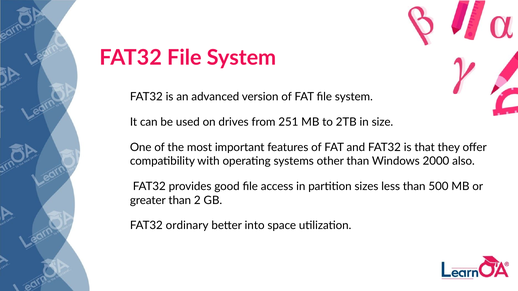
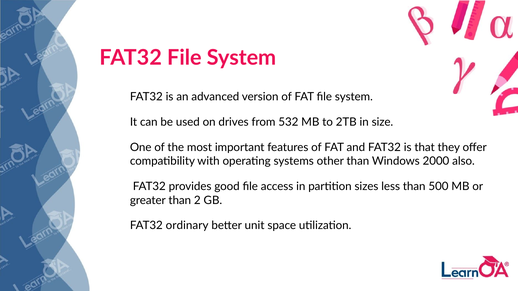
251: 251 -> 532
into: into -> unit
